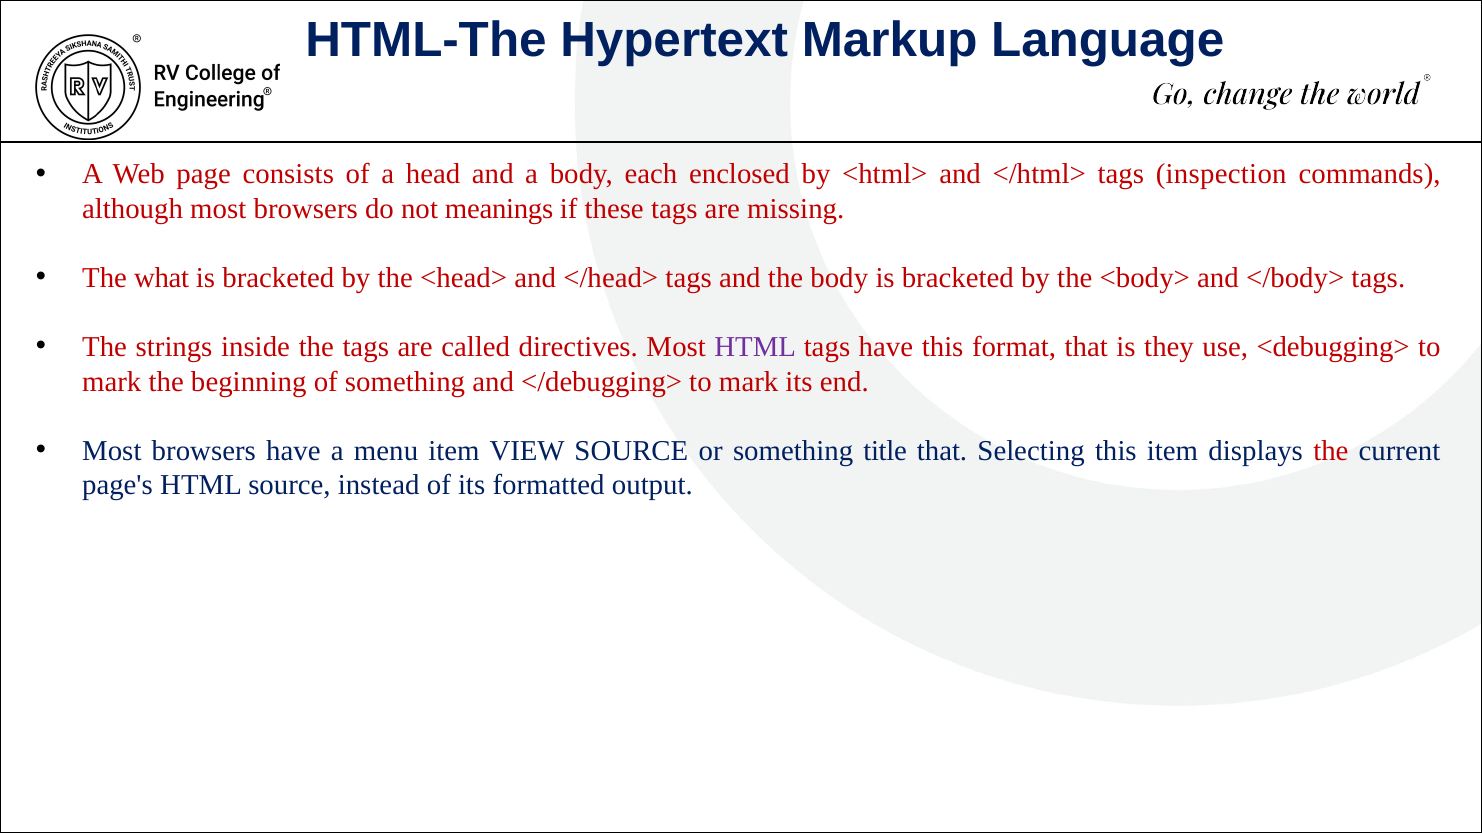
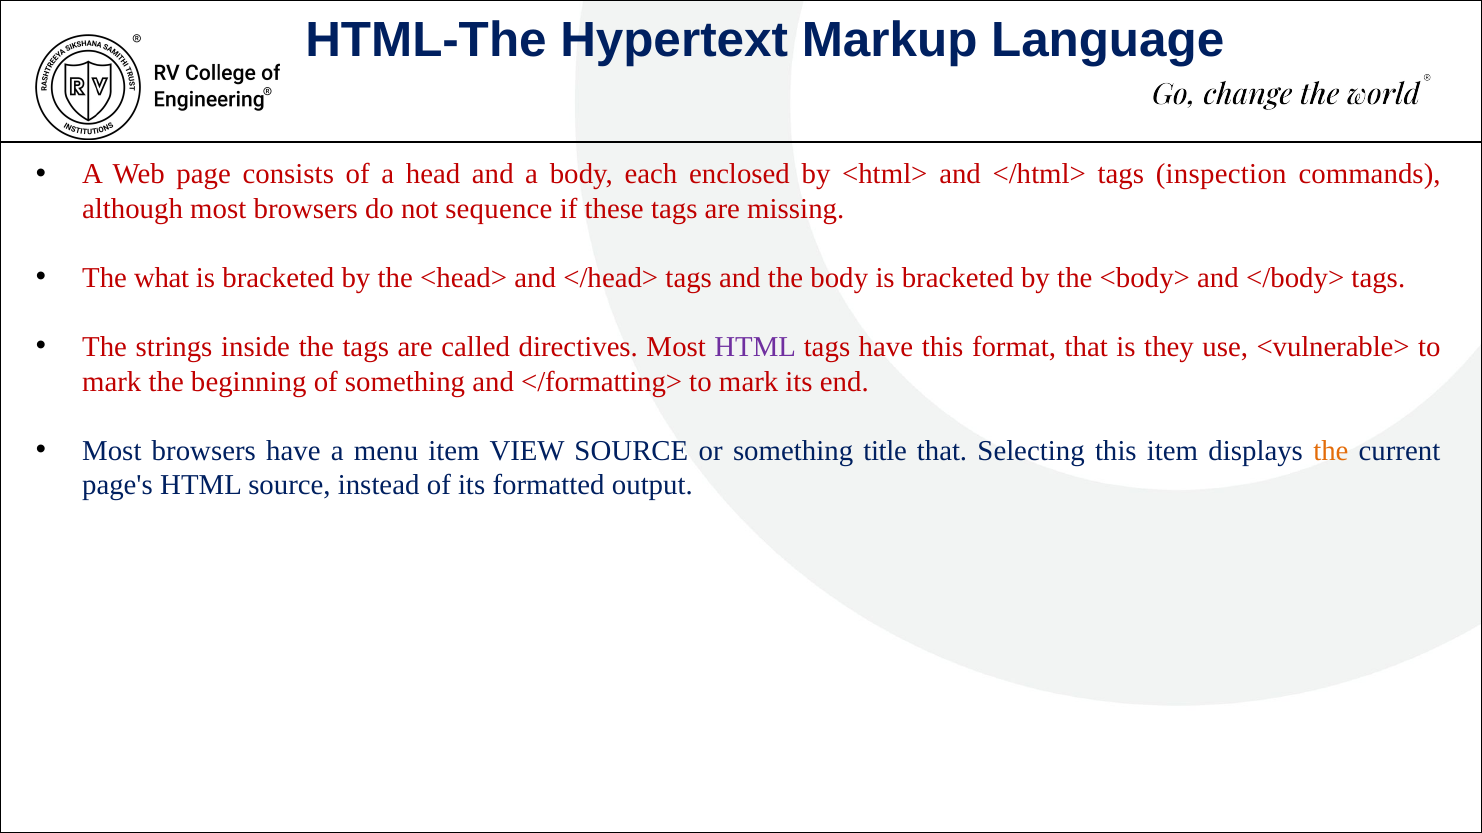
meanings: meanings -> sequence
<debugging>: <debugging> -> <vulnerable>
</debugging>: </debugging> -> </formatting>
the at (1331, 451) colour: red -> orange
